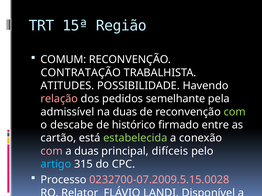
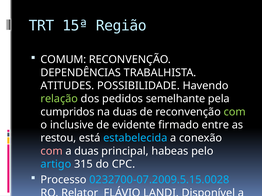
CONTRATAÇÃO: CONTRATAÇÃO -> DEPENDÊNCIAS
relação colour: pink -> light green
admissível: admissível -> cumpridos
descabe: descabe -> inclusive
histórico: histórico -> evidente
cartão: cartão -> restou
estabelecida colour: light green -> light blue
difíceis: difíceis -> habeas
0232700-07.2009.5.15.0028 colour: pink -> light blue
